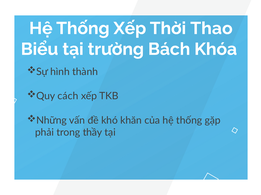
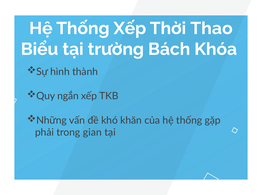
cách: cách -> ngắn
thầy: thầy -> gian
